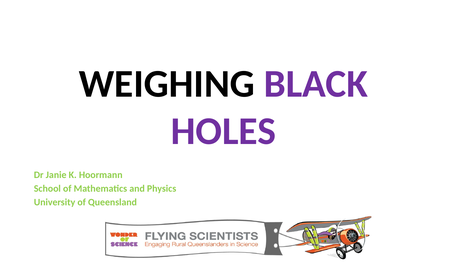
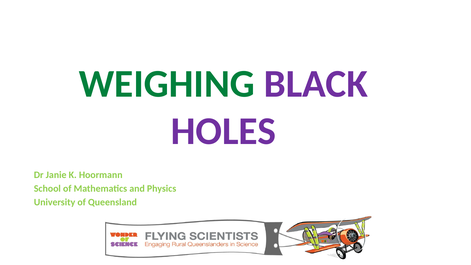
WEIGHING colour: black -> green
